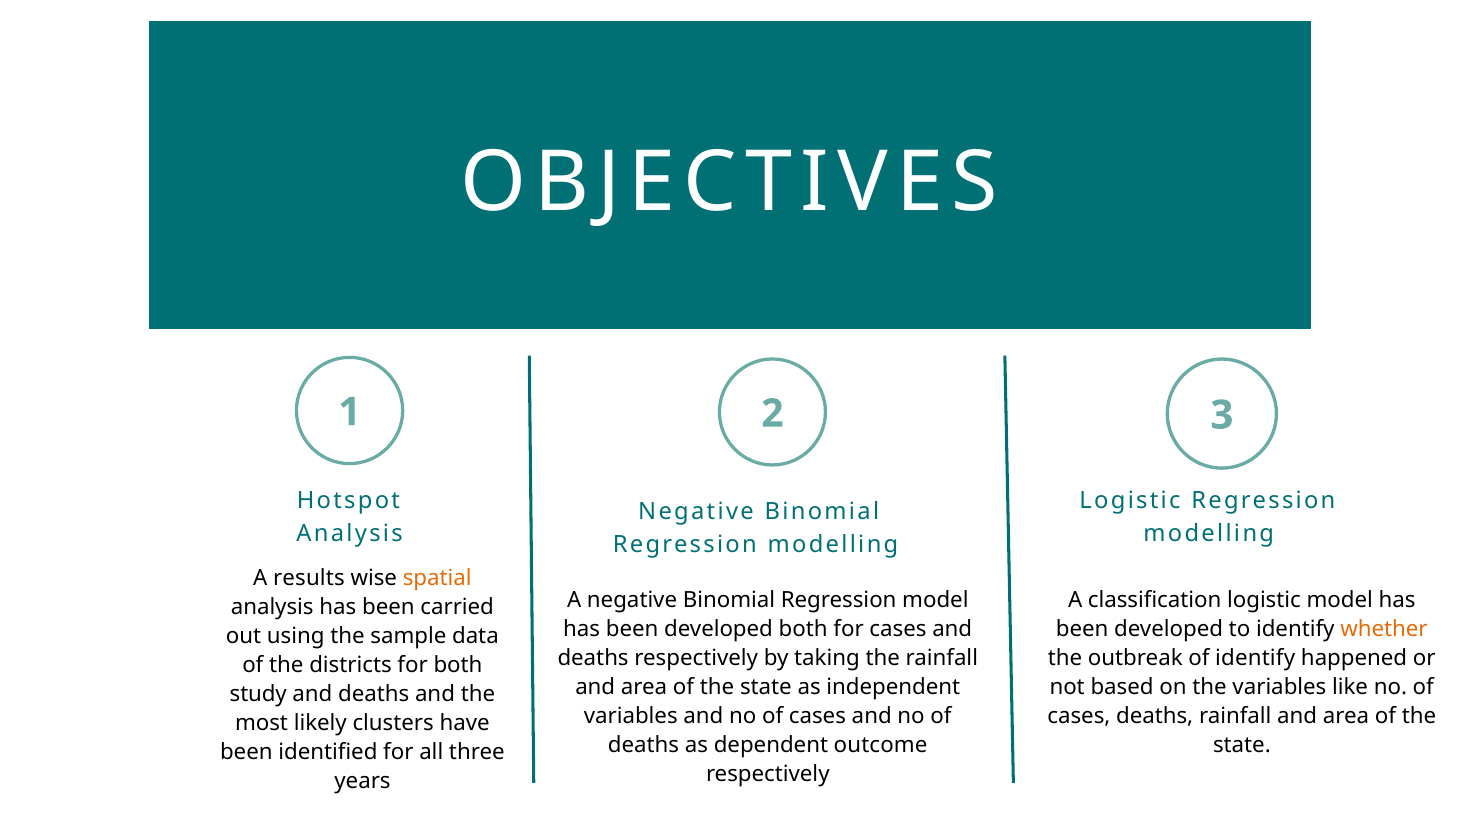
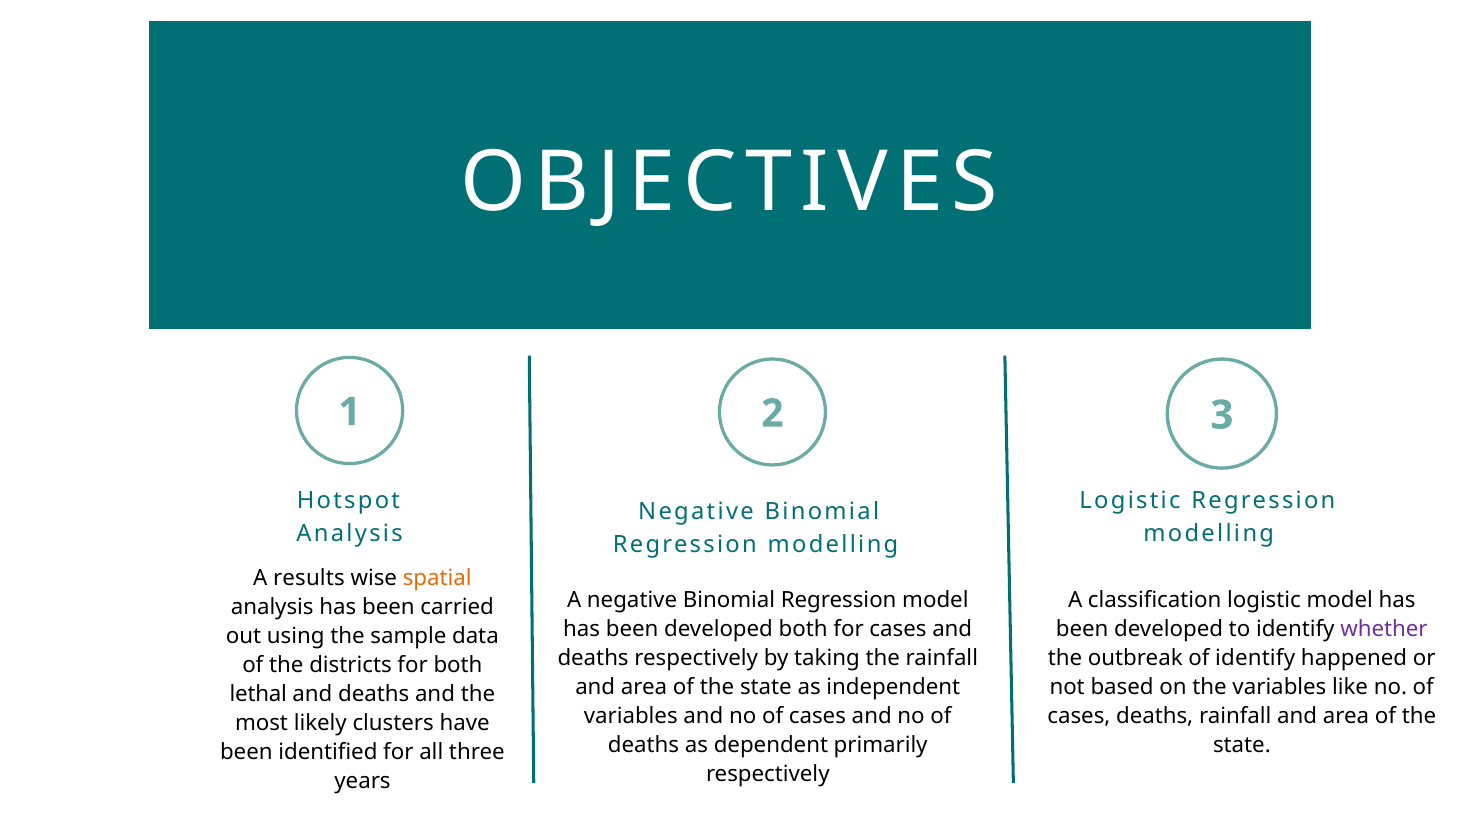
whether colour: orange -> purple
study: study -> lethal
outcome: outcome -> primarily
